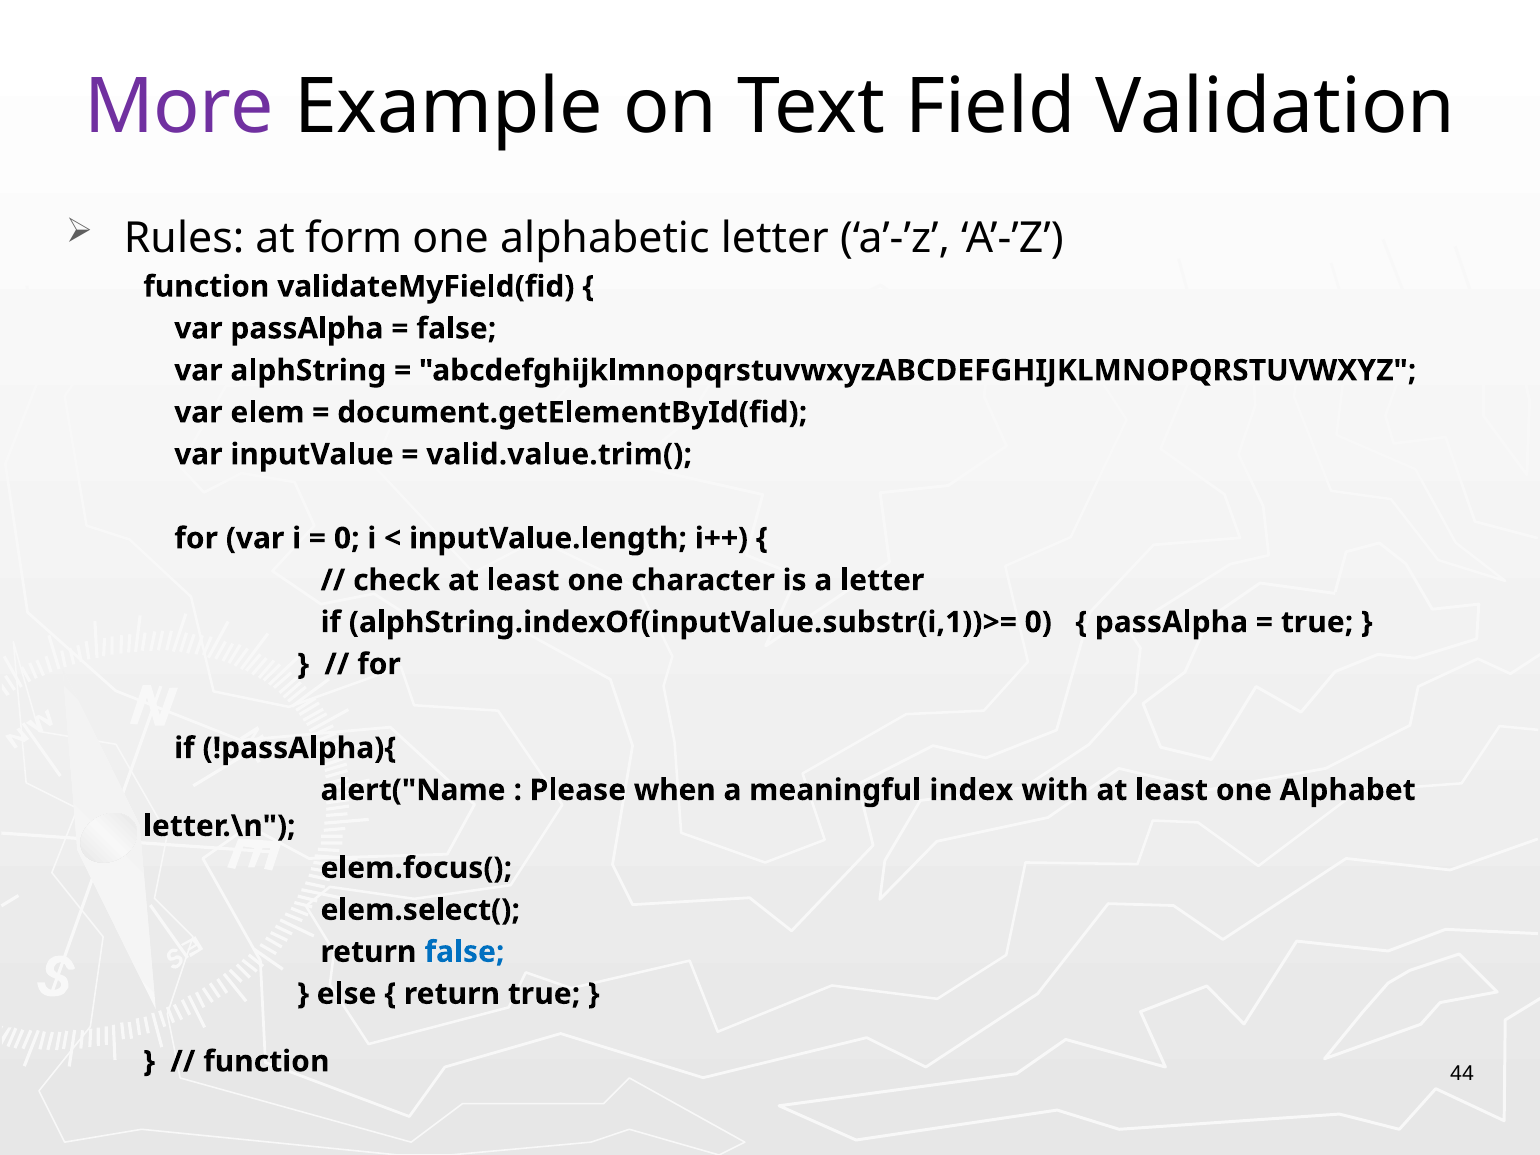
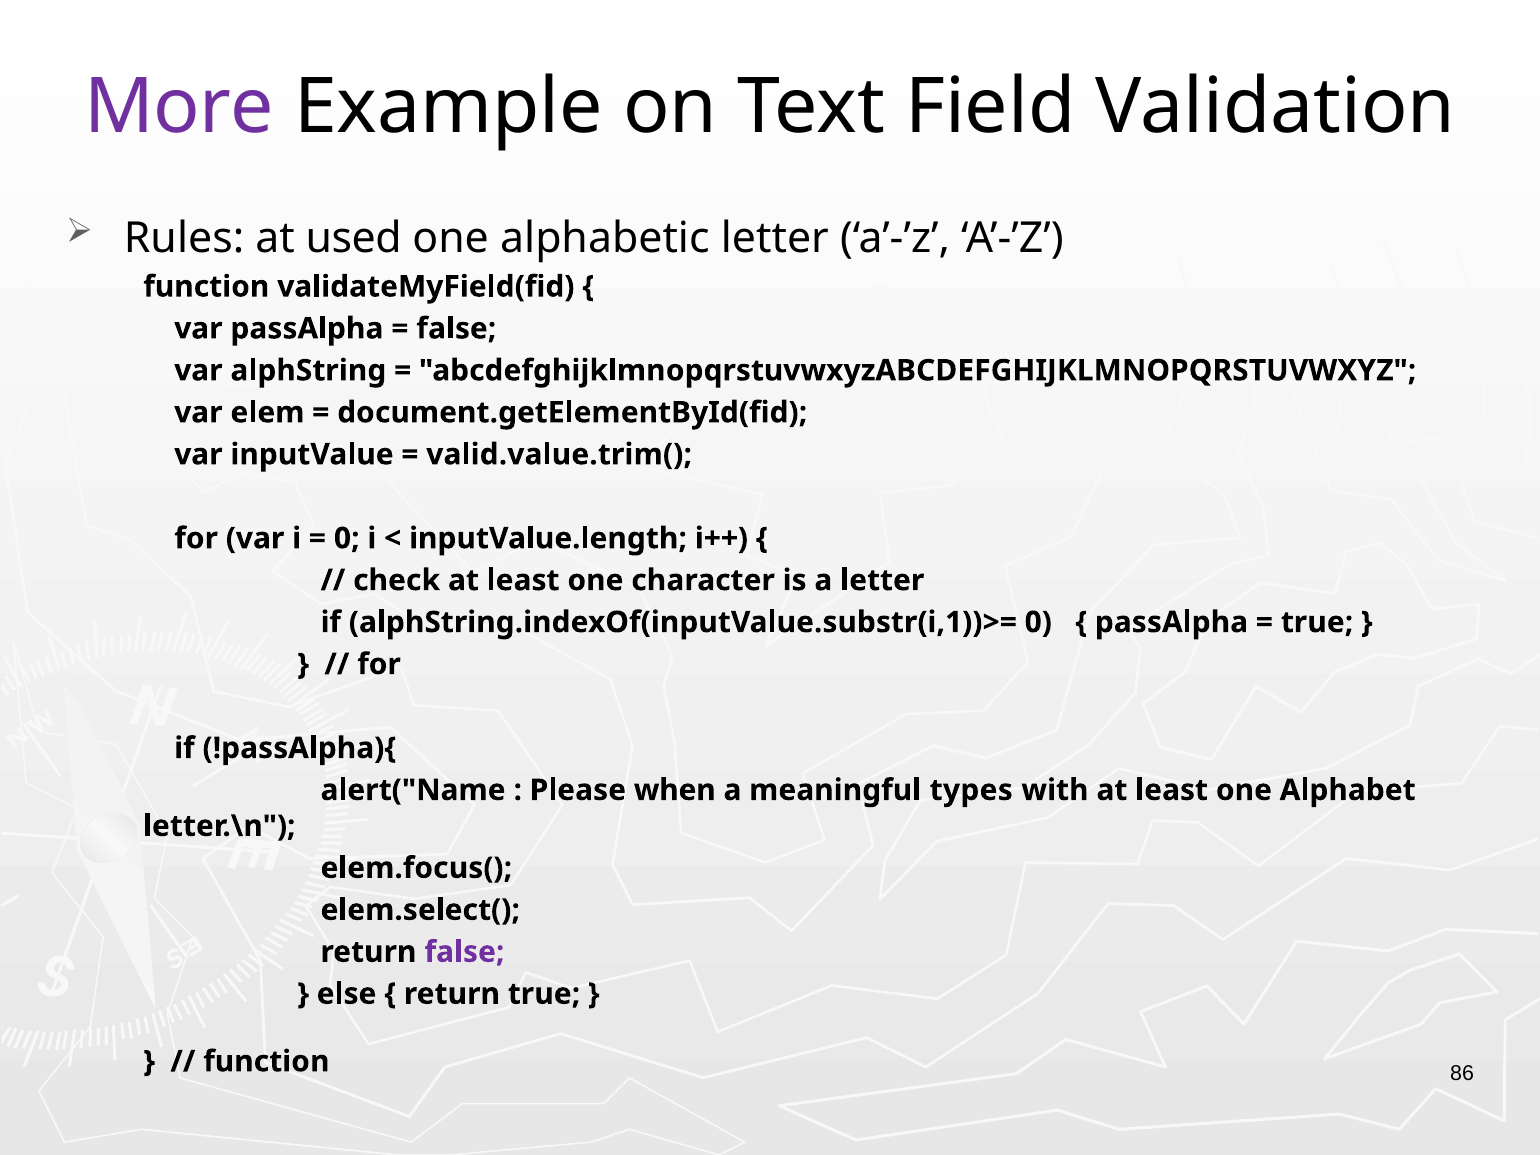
form: form -> used
index: index -> types
false at (464, 952) colour: blue -> purple
44: 44 -> 86
